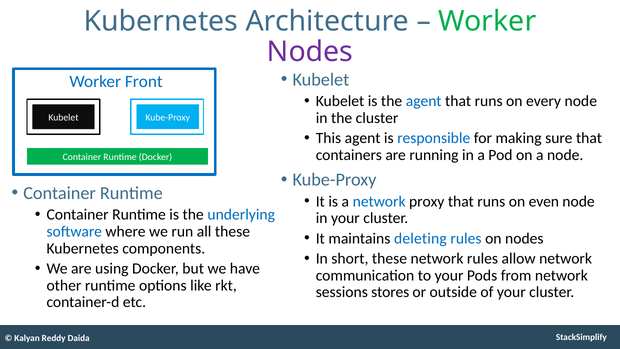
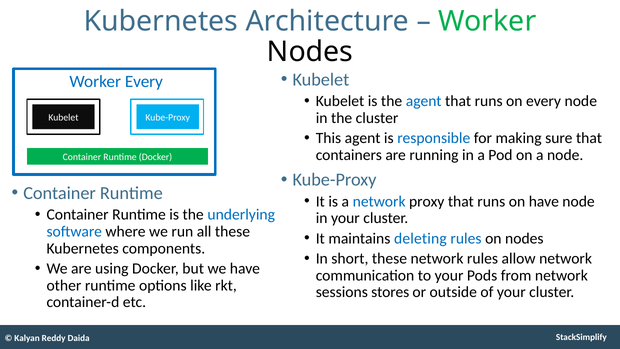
Nodes at (310, 52) colour: purple -> black
Worker Front: Front -> Every
on even: even -> have
